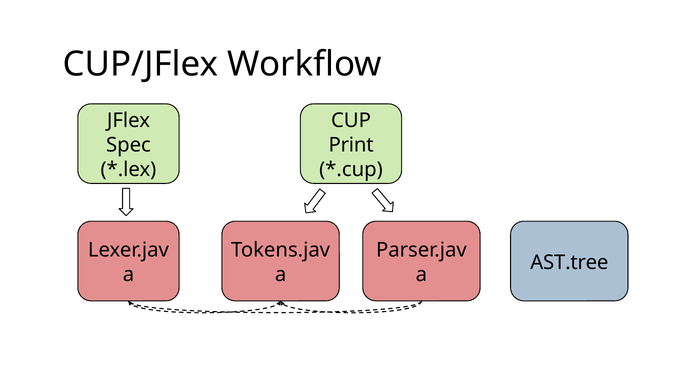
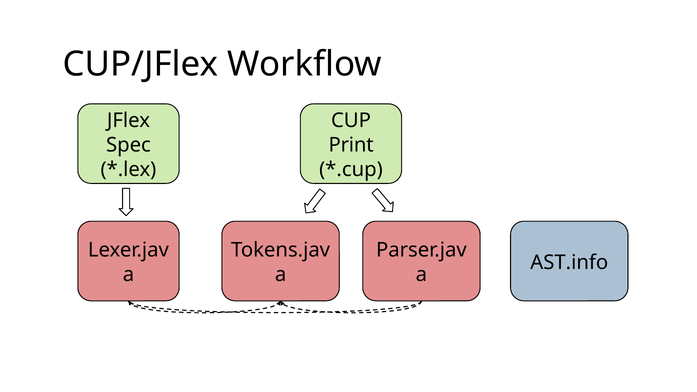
AST.tree: AST.tree -> AST.info
